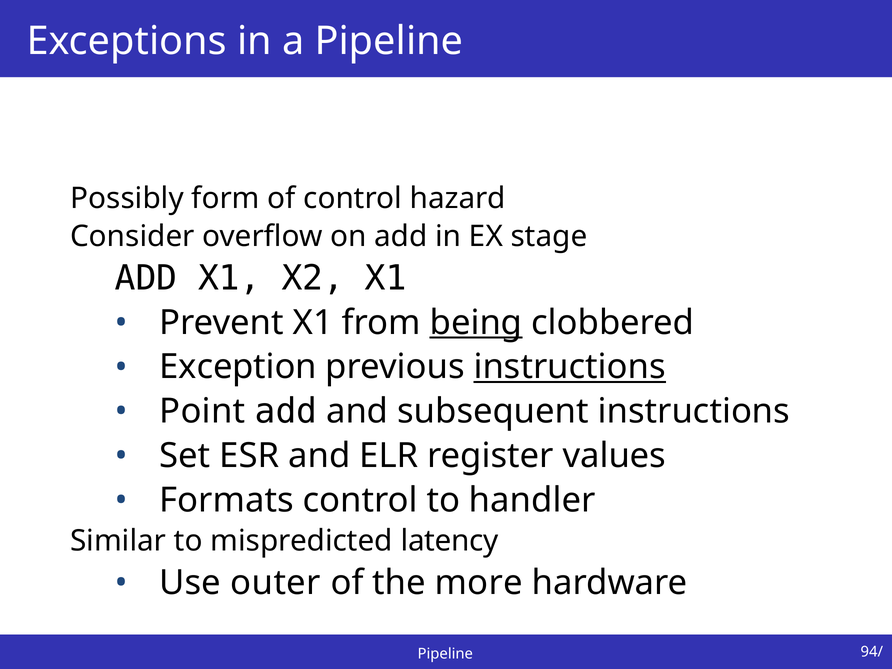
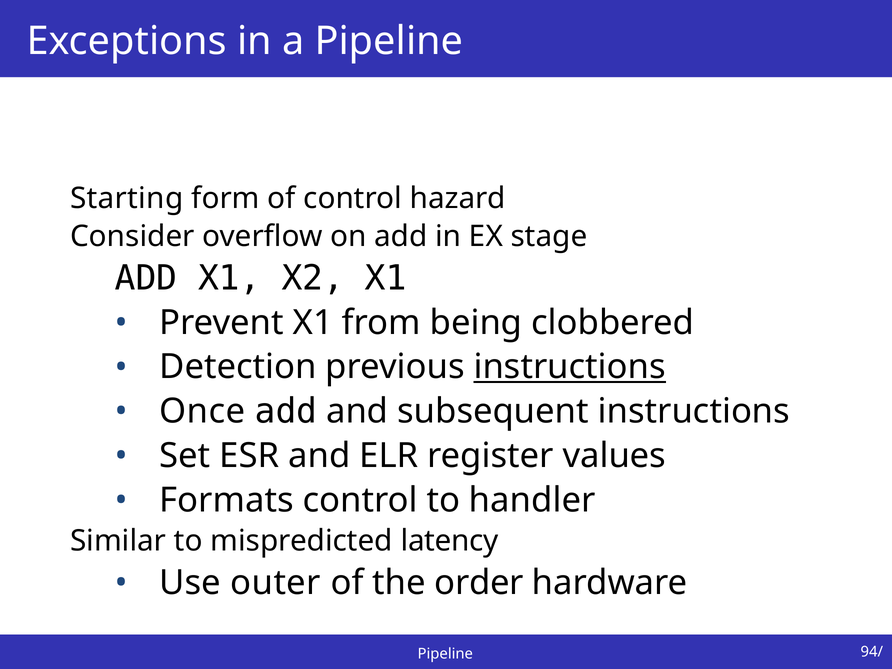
Possibly: Possibly -> Starting
being underline: present -> none
Exception: Exception -> Detection
Point: Point -> Once
more: more -> order
